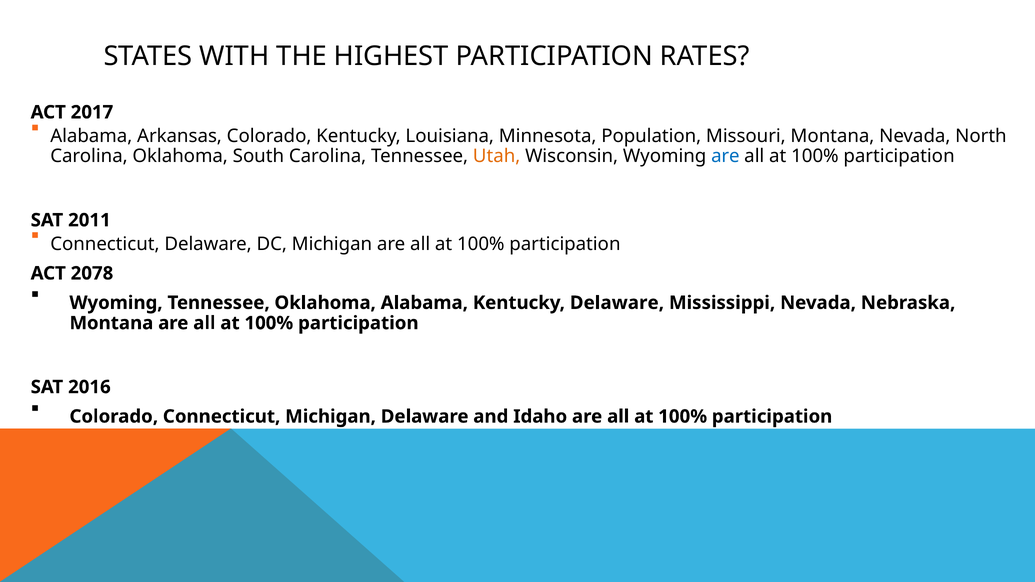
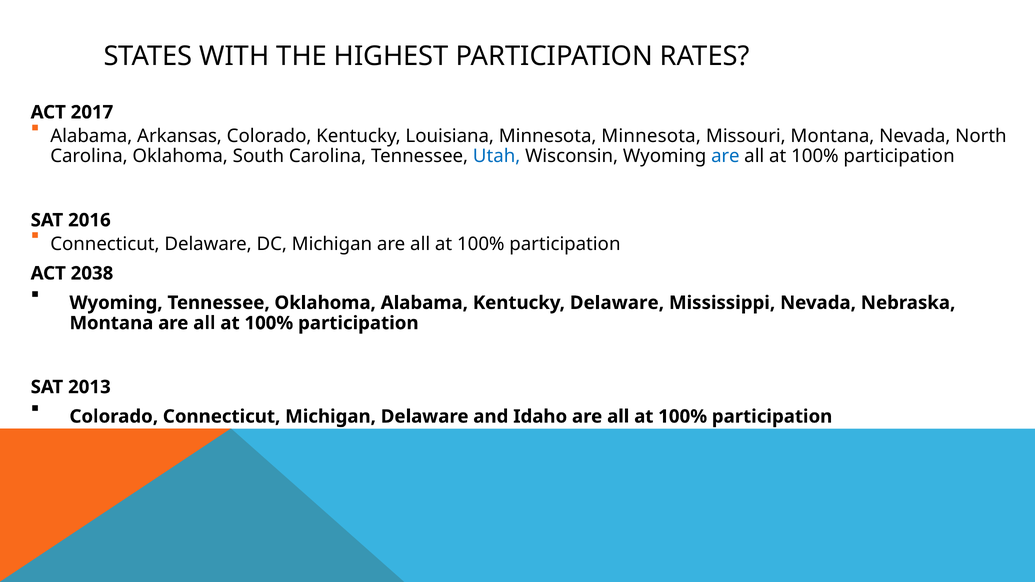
Minnesota Population: Population -> Minnesota
Utah colour: orange -> blue
2011: 2011 -> 2016
2078: 2078 -> 2038
2016: 2016 -> 2013
